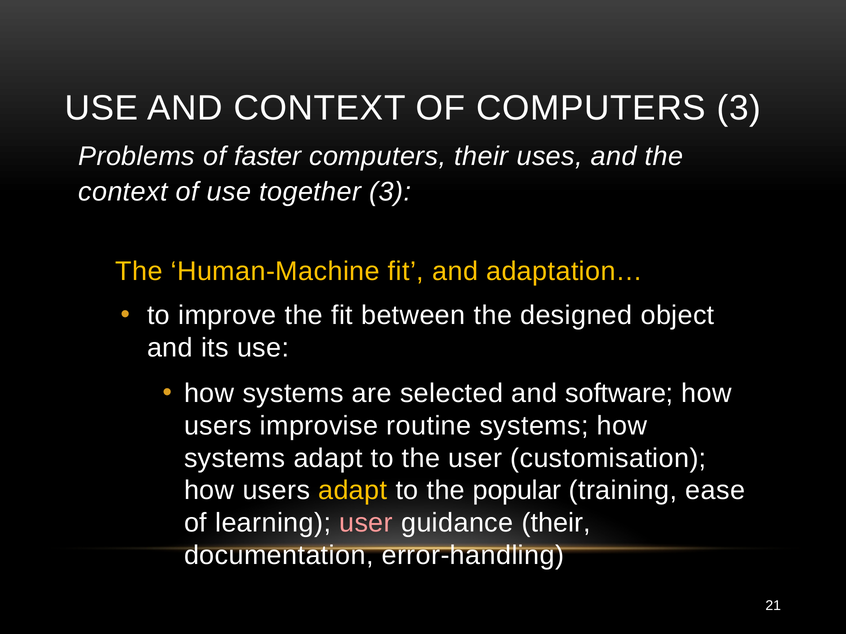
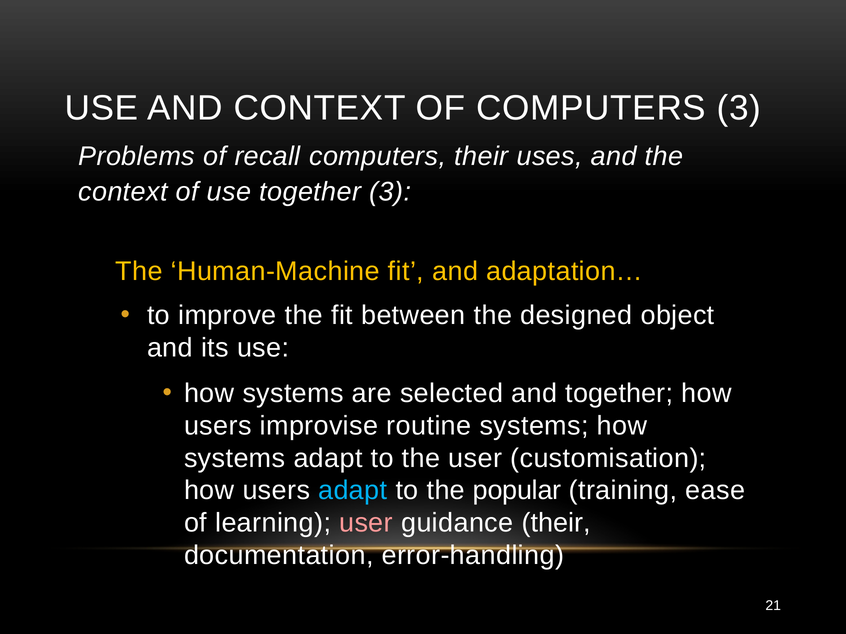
faster: faster -> recall
and software: software -> together
adapt at (353, 491) colour: yellow -> light blue
